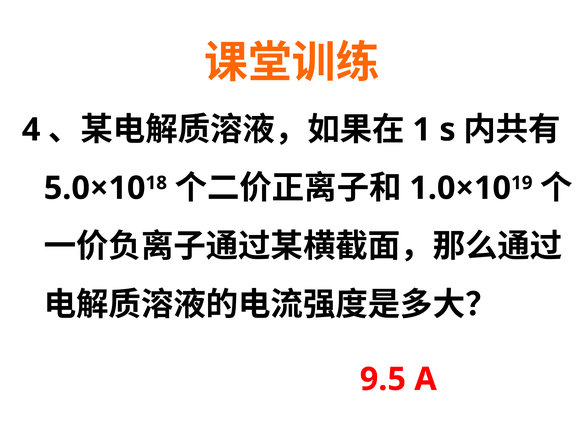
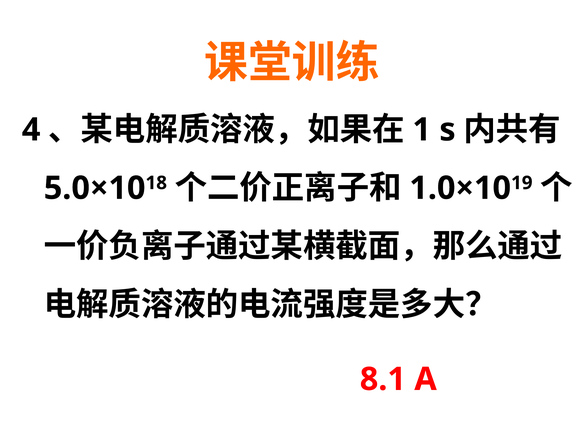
9.5: 9.5 -> 8.1
